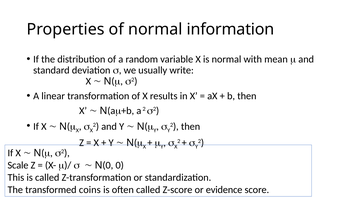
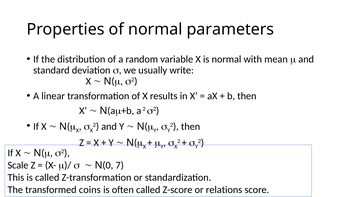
information: information -> parameters
0 at (120, 165): 0 -> 7
evidence: evidence -> relations
